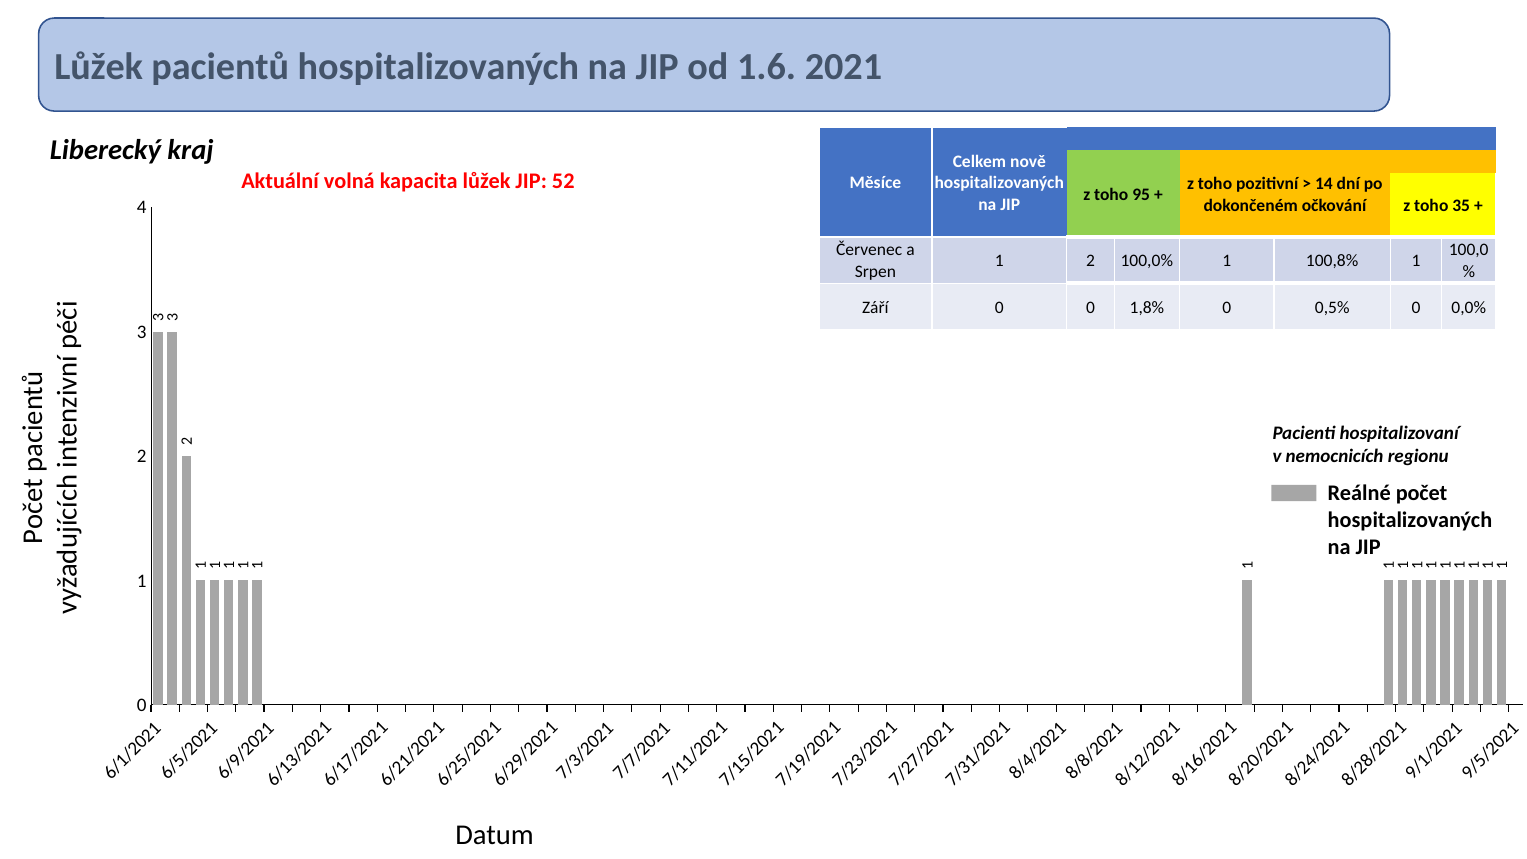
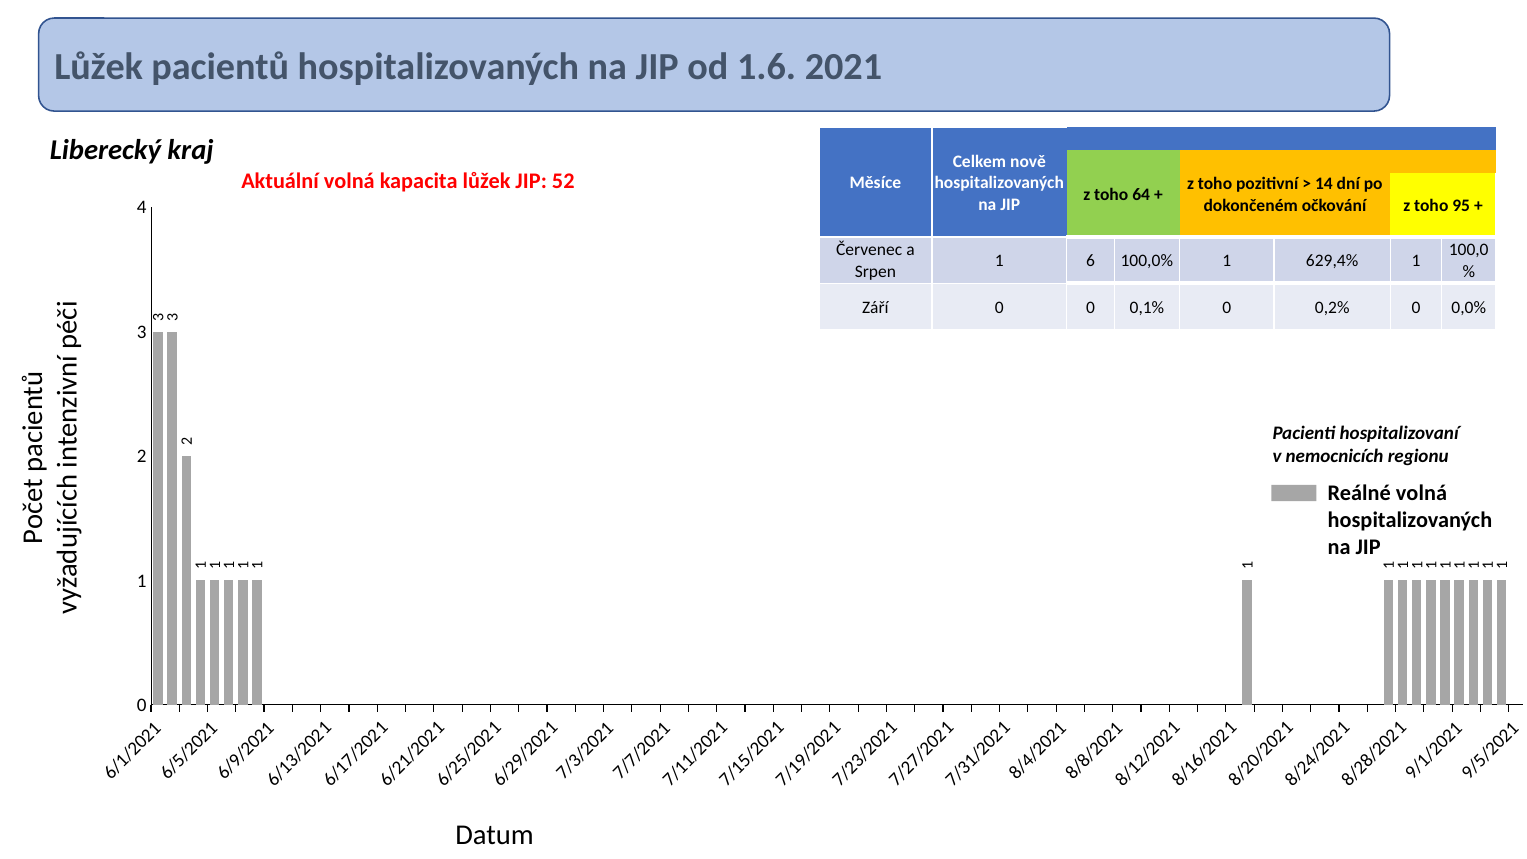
95: 95 -> 64
35: 35 -> 95
2 at (1091, 261): 2 -> 6
100,8%: 100,8% -> 629,4%
1,8%: 1,8% -> 0,1%
0,5%: 0,5% -> 0,2%
Reálné počet: počet -> volná
